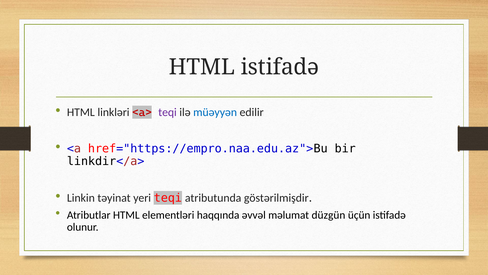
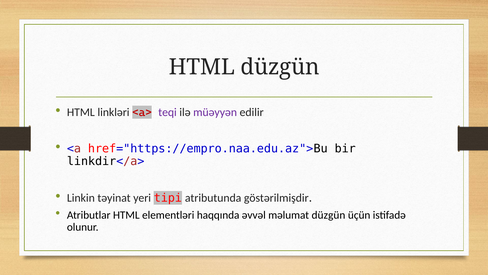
HTML istifadə: istifadə -> düzgün
müəyyən colour: blue -> purple
yeri teqi: teqi -> tipi
